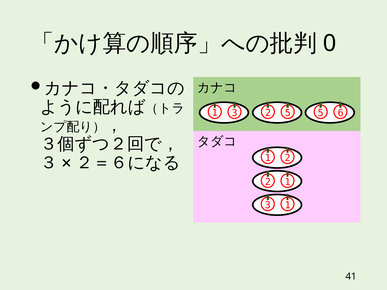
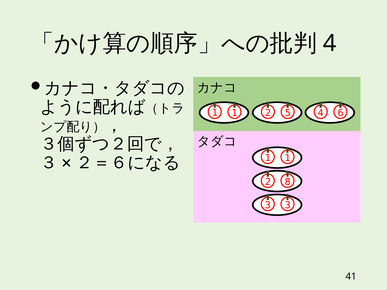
0 at (330, 43): 0 -> 4
3 at (235, 113): 3 -> 1
5 5: 5 -> 4
2 at (288, 158): 2 -> 1
2 1: 1 -> 8
3 1: 1 -> 3
